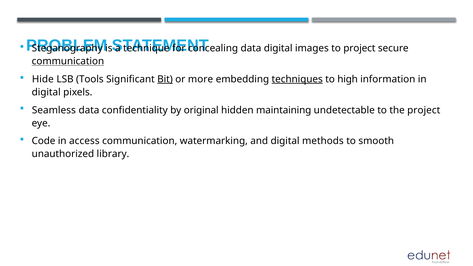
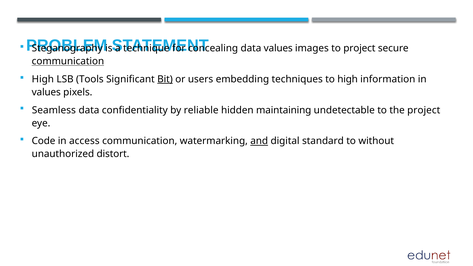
data digital: digital -> values
Hide at (43, 79): Hide -> High
more: more -> users
techniques underline: present -> none
digital at (46, 92): digital -> values
original: original -> reliable
and underline: none -> present
methods: methods -> standard
smooth: smooth -> without
library: library -> distort
